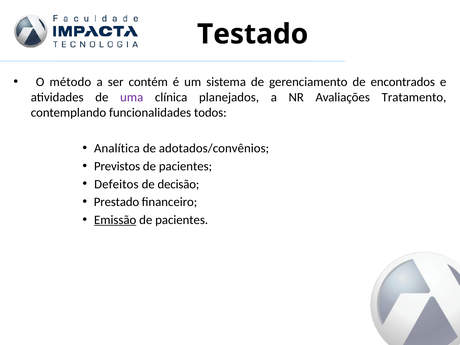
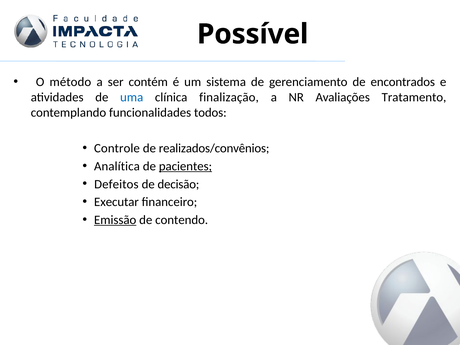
Testado: Testado -> Possível
uma colour: purple -> blue
planejados: planejados -> finalização
Analítica: Analítica -> Controle
adotados/convênios: adotados/convênios -> realizados/convênios
Previstos: Previstos -> Analítica
pacientes at (185, 166) underline: none -> present
Prestado: Prestado -> Executar
pacientes at (182, 220): pacientes -> contendo
